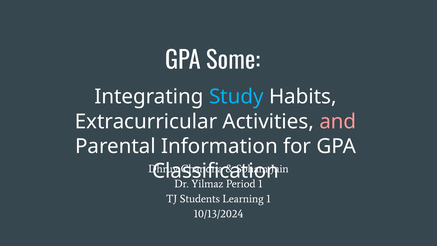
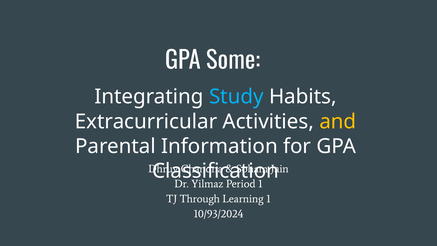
and colour: pink -> yellow
Students: Students -> Through
10/13/2024: 10/13/2024 -> 10/93/2024
